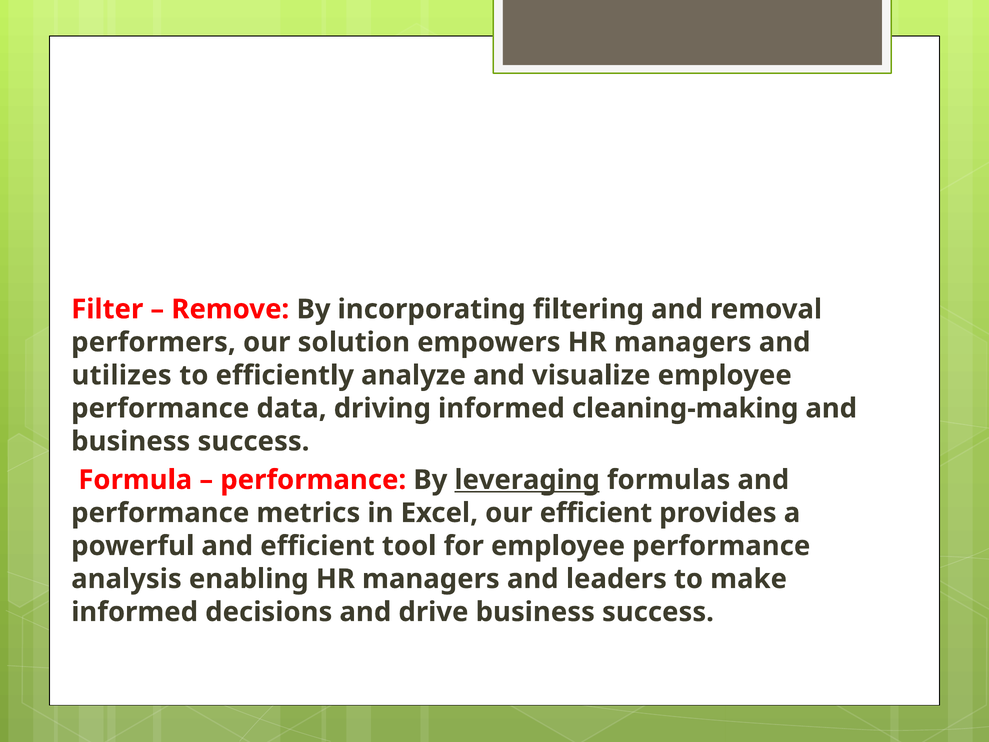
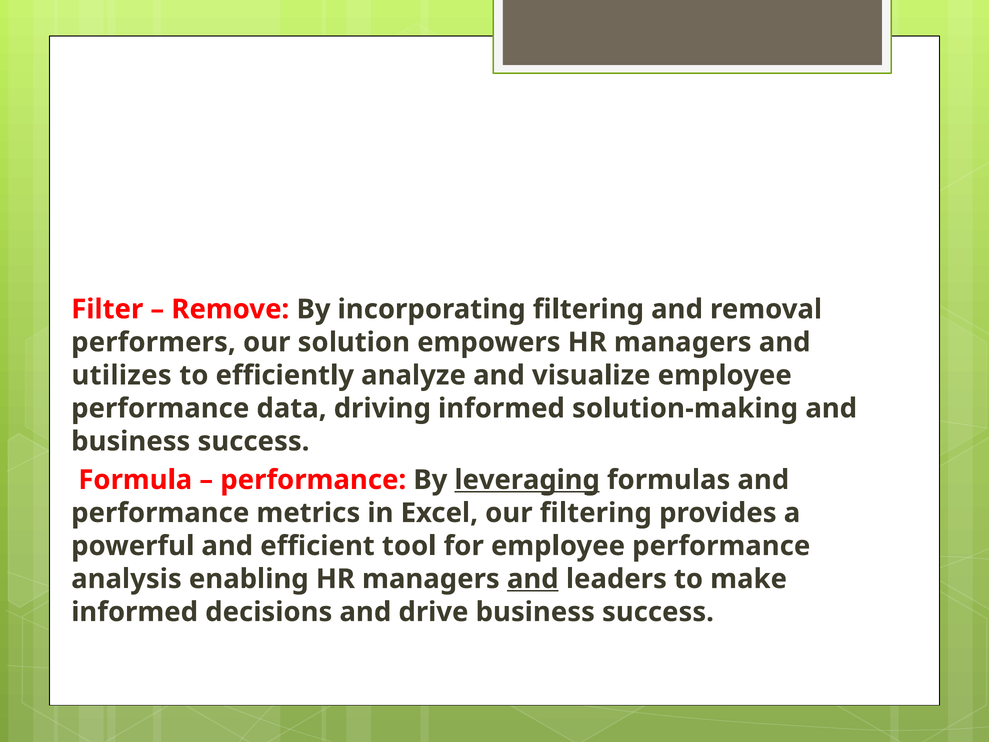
cleaning-making: cleaning-making -> solution-making
our efficient: efficient -> filtering
and at (533, 579) underline: none -> present
